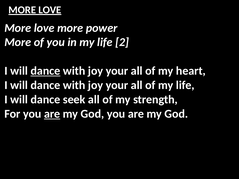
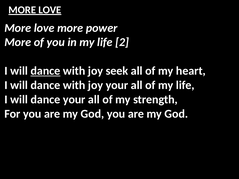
your at (117, 71): your -> seek
dance seek: seek -> your
are at (52, 114) underline: present -> none
